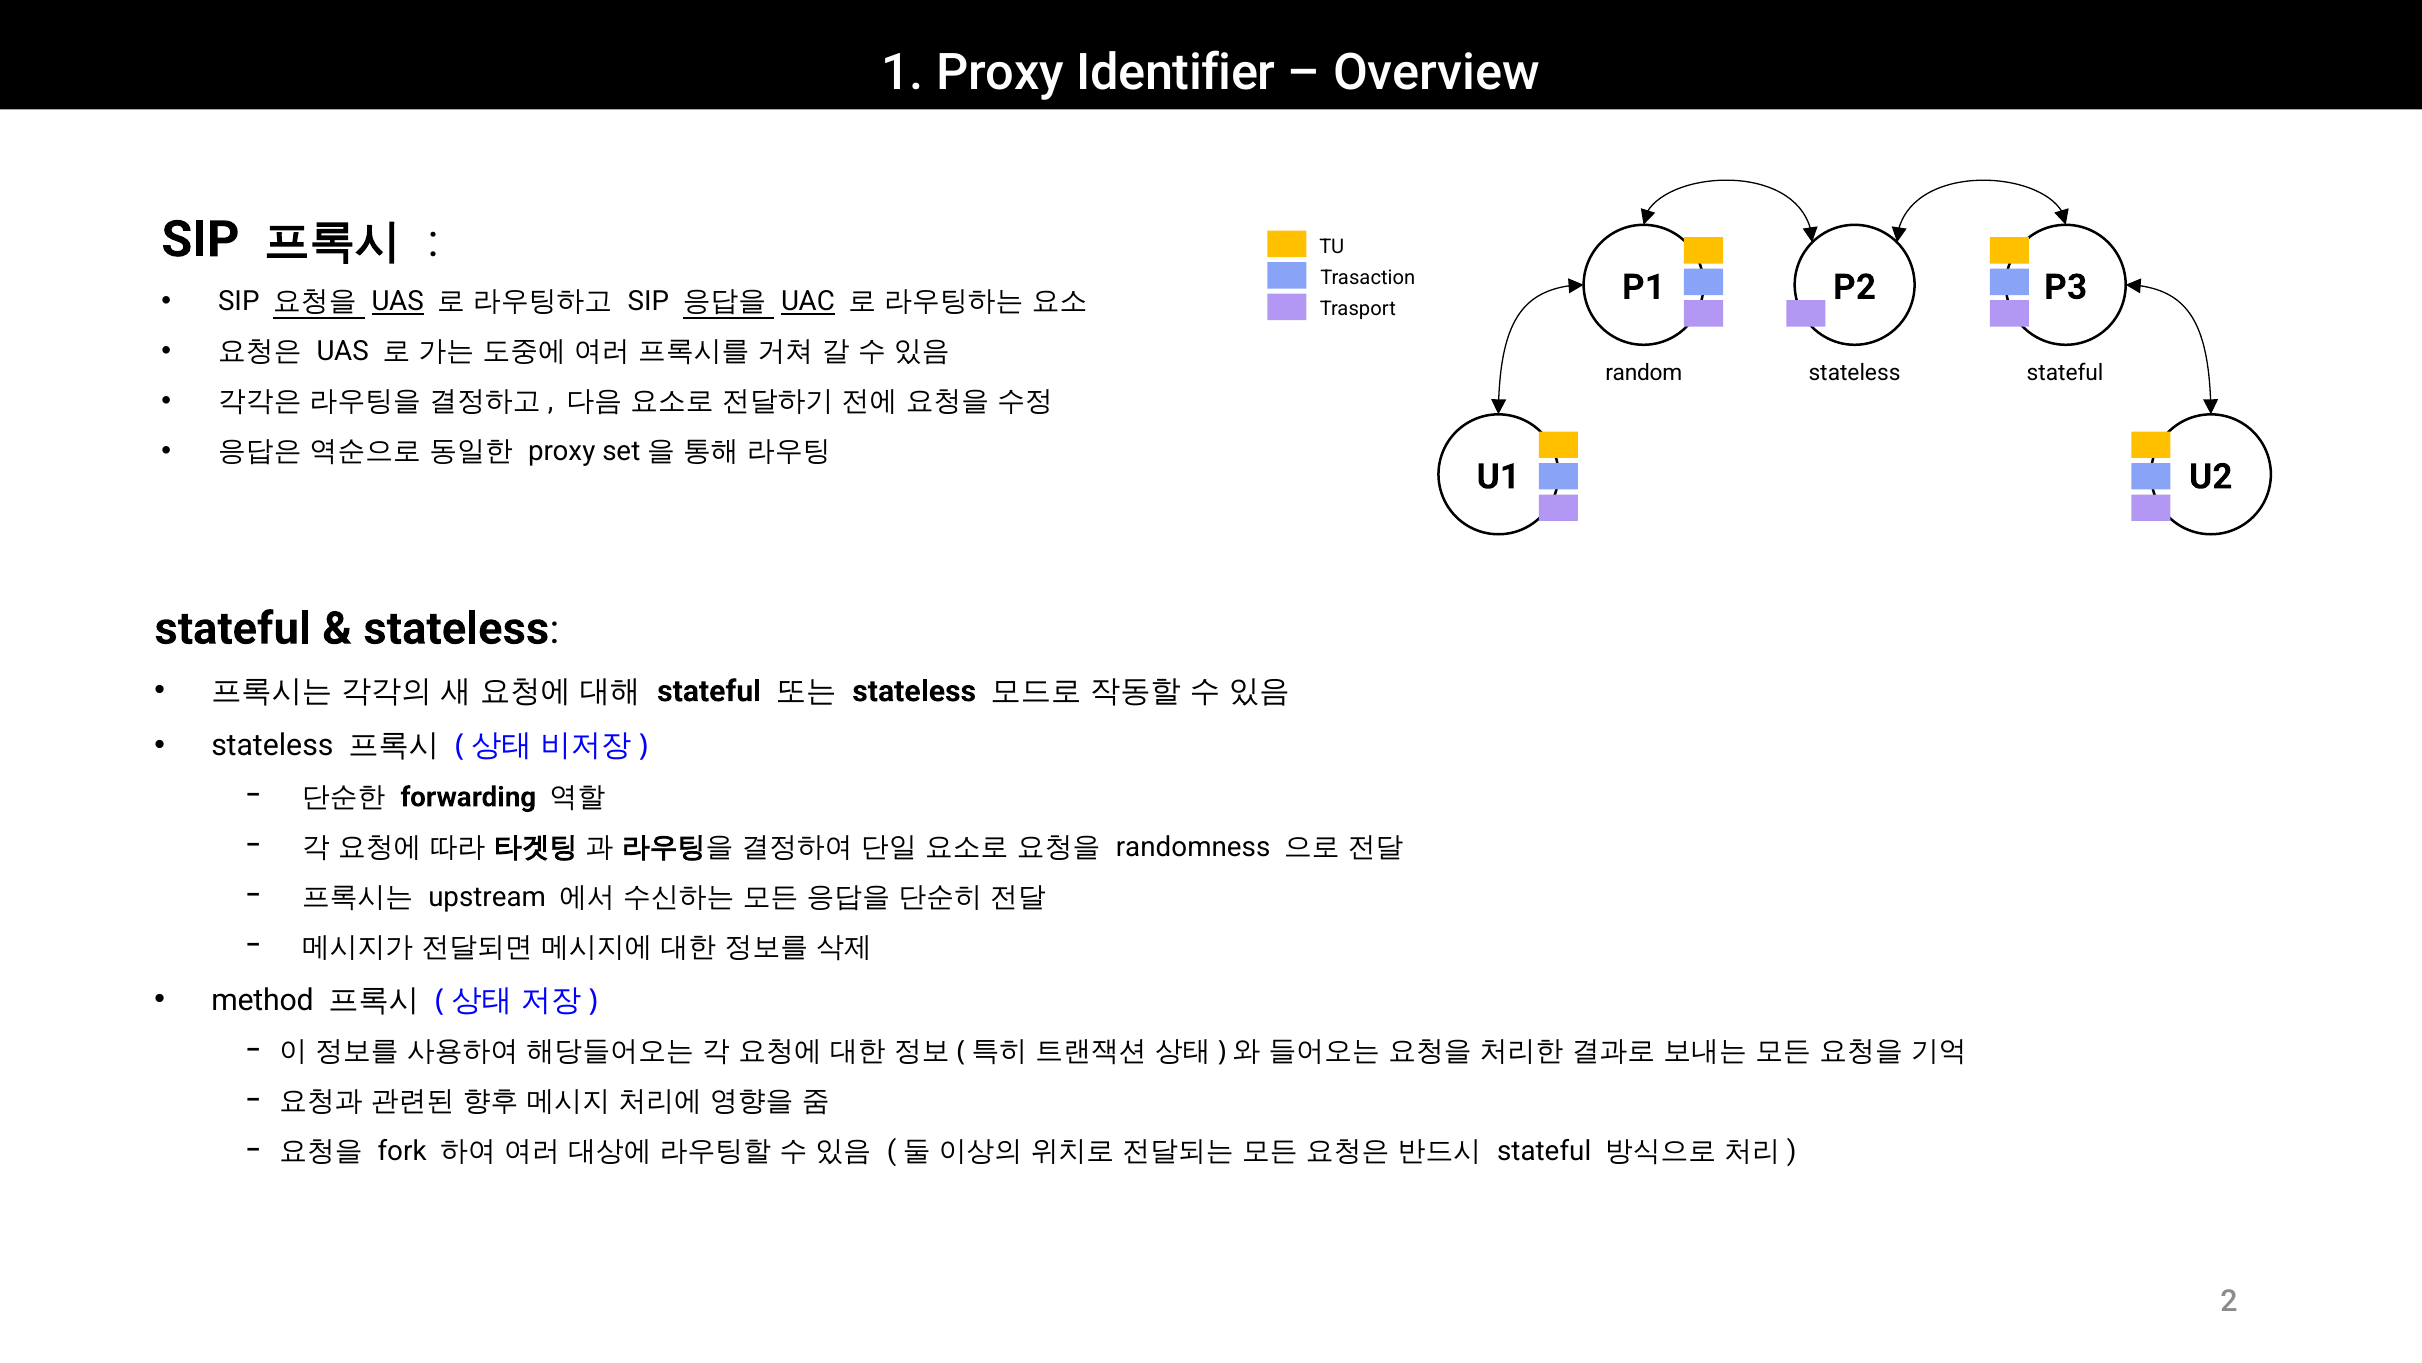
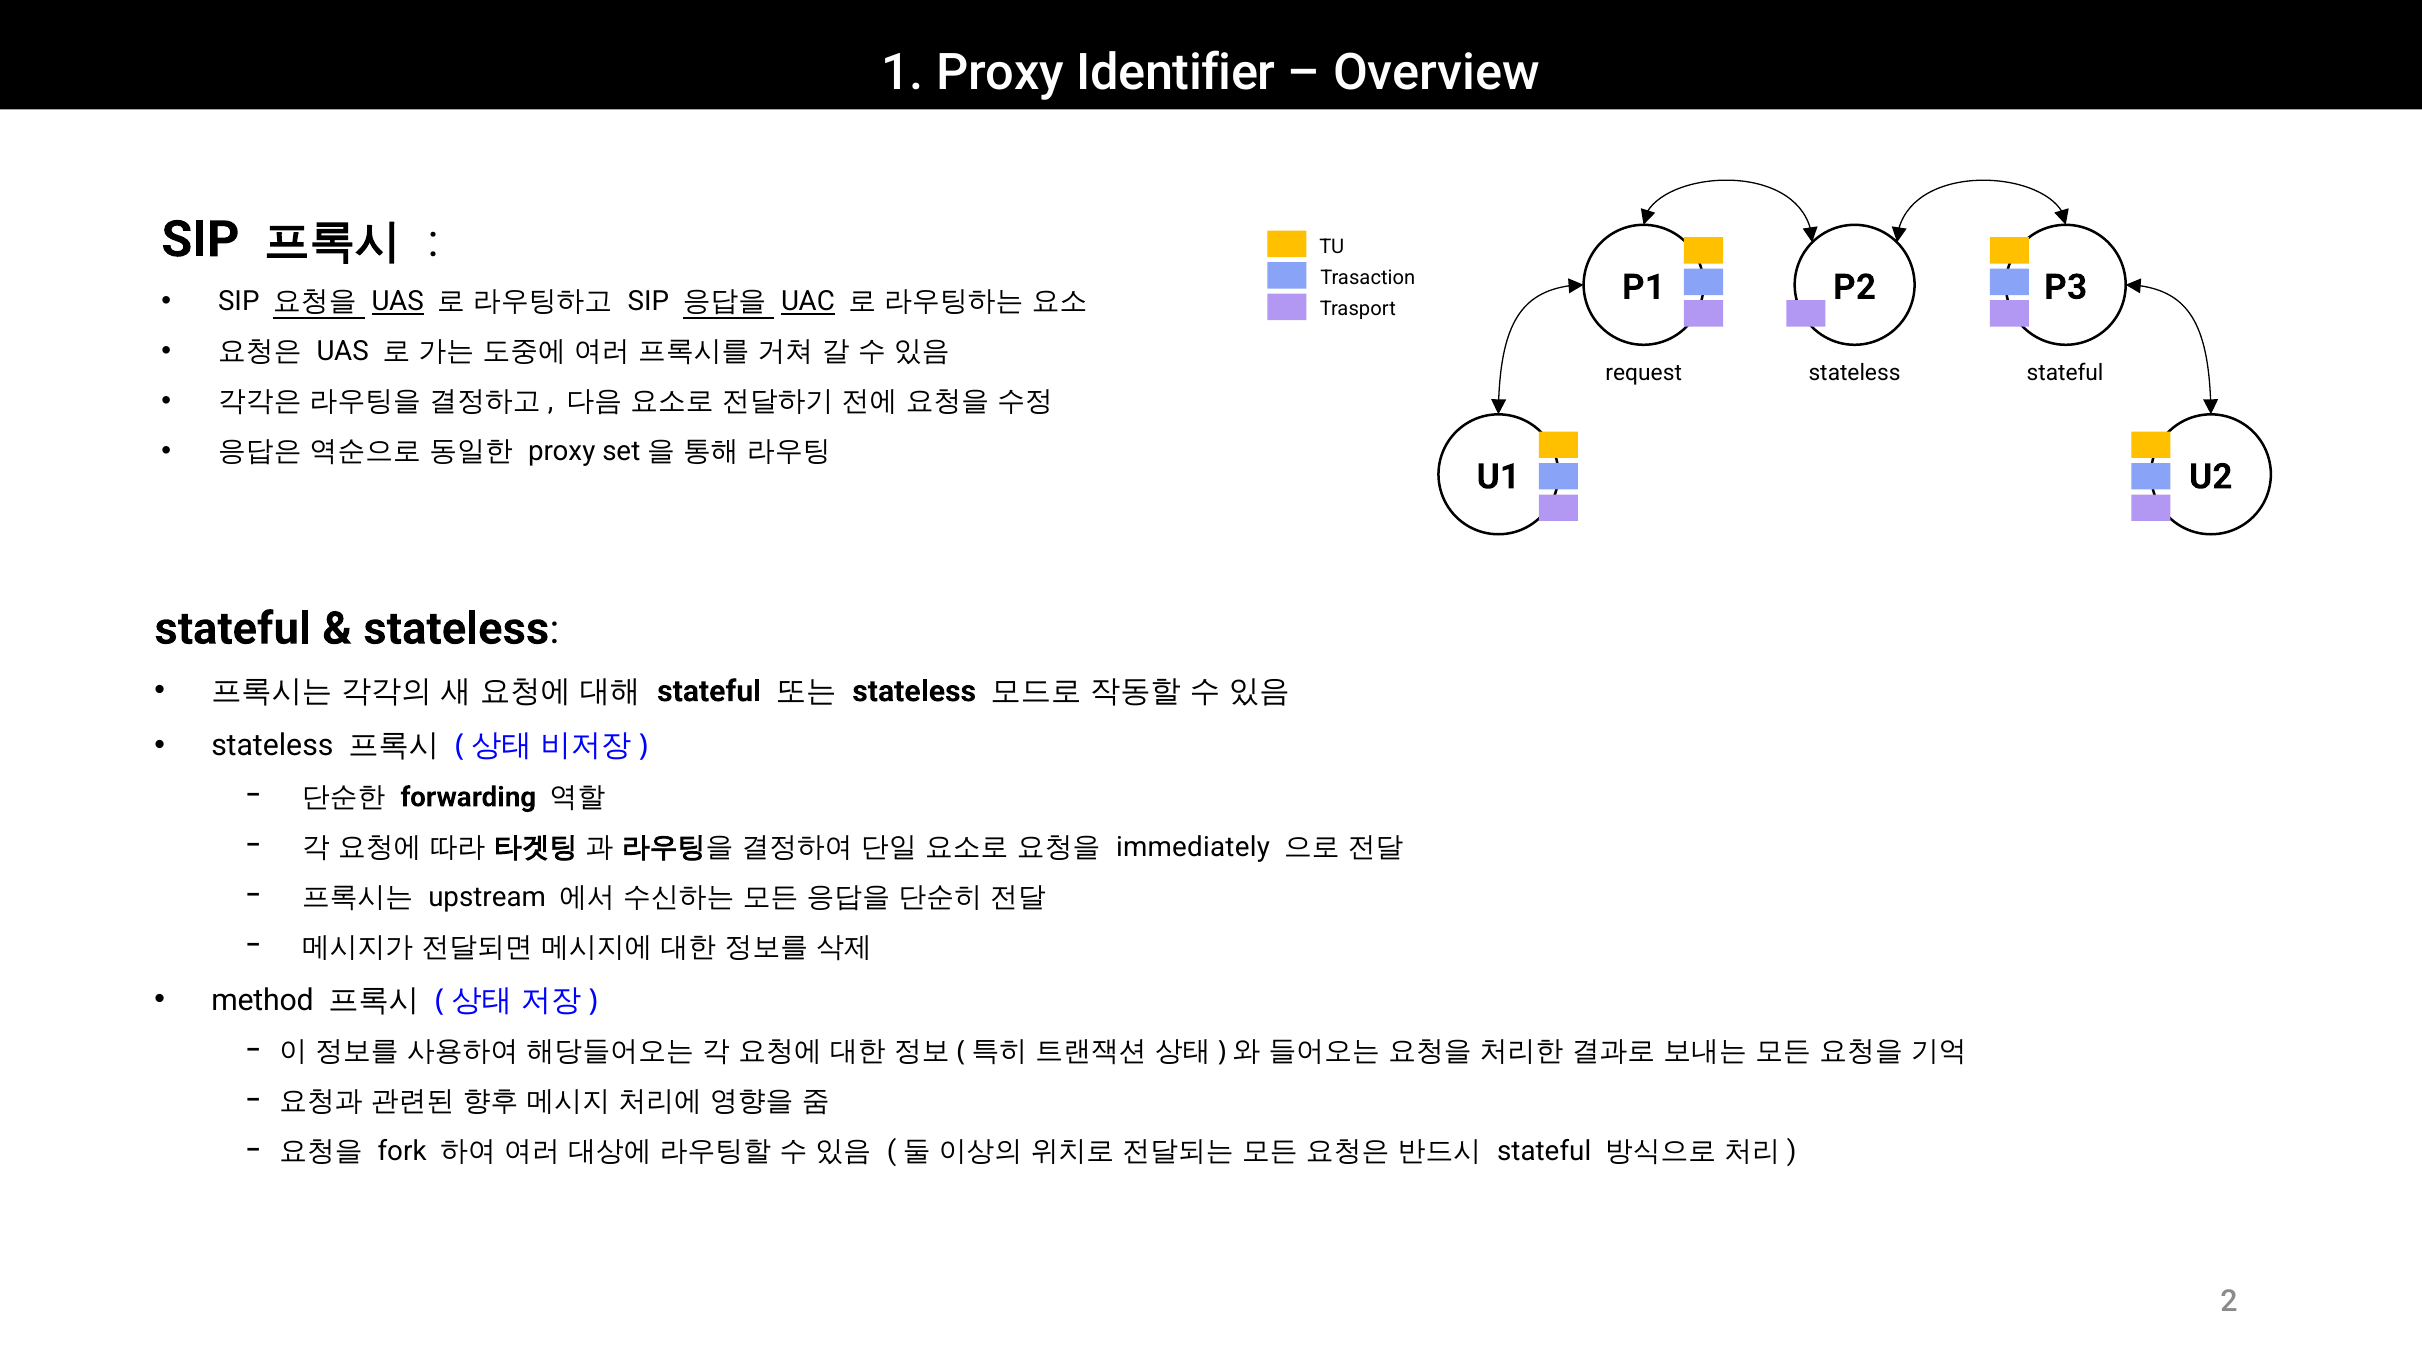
random: random -> request
randomness: randomness -> immediately
